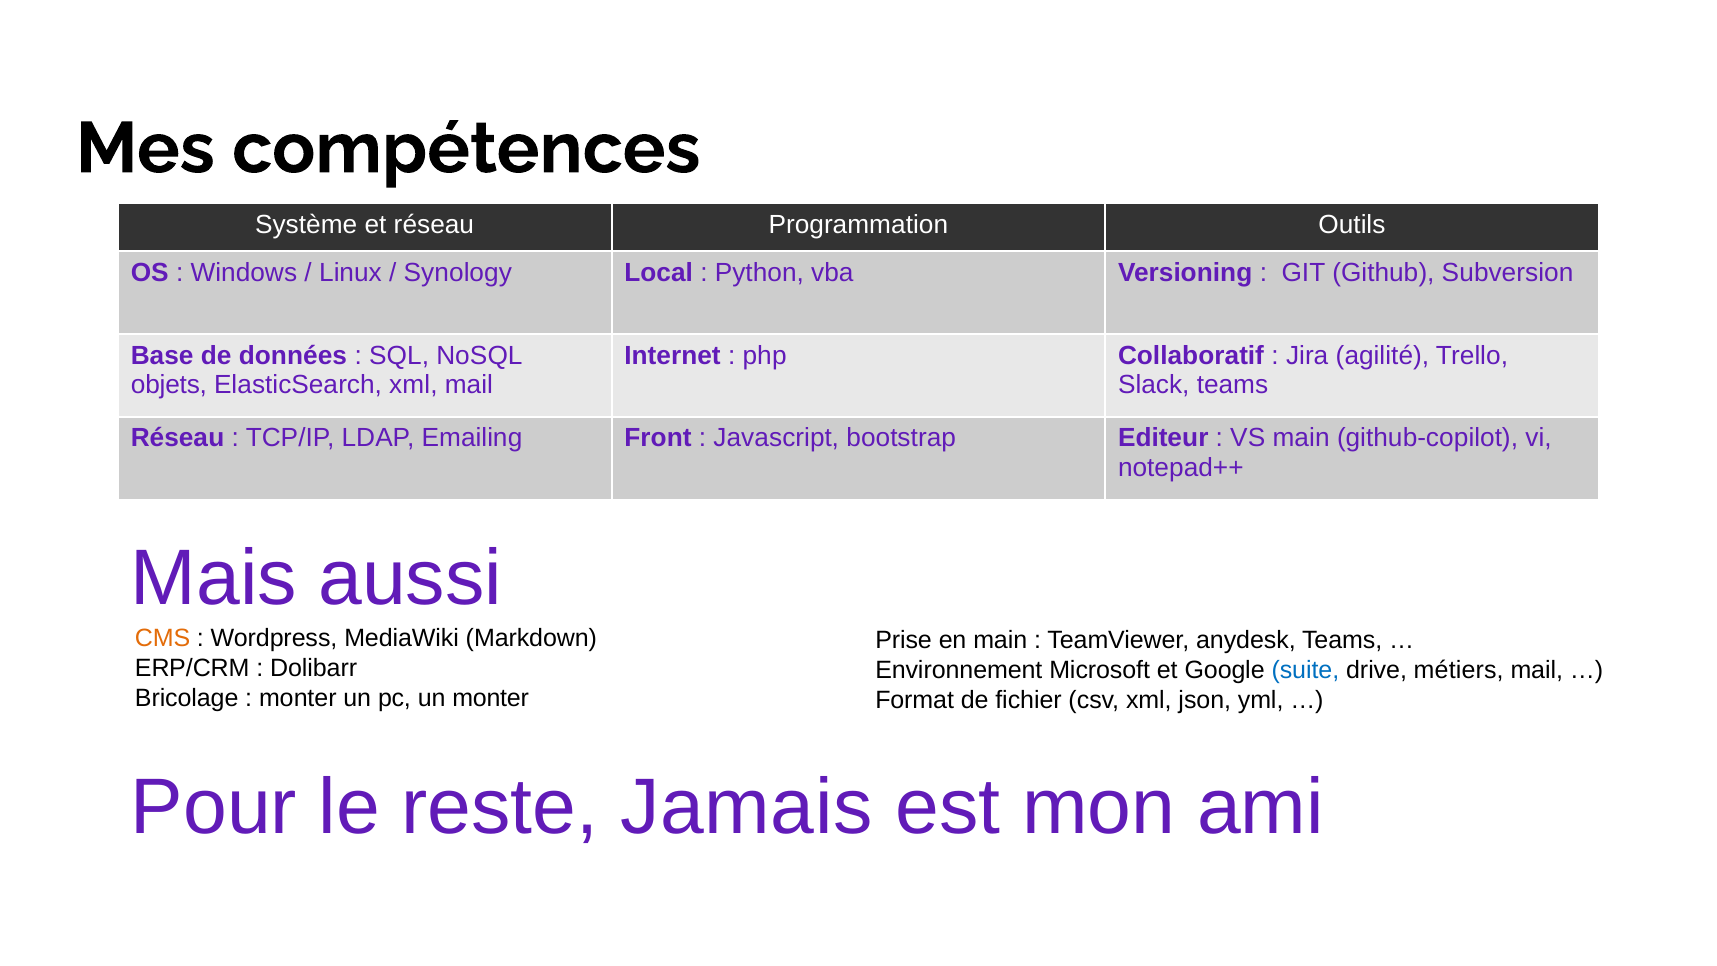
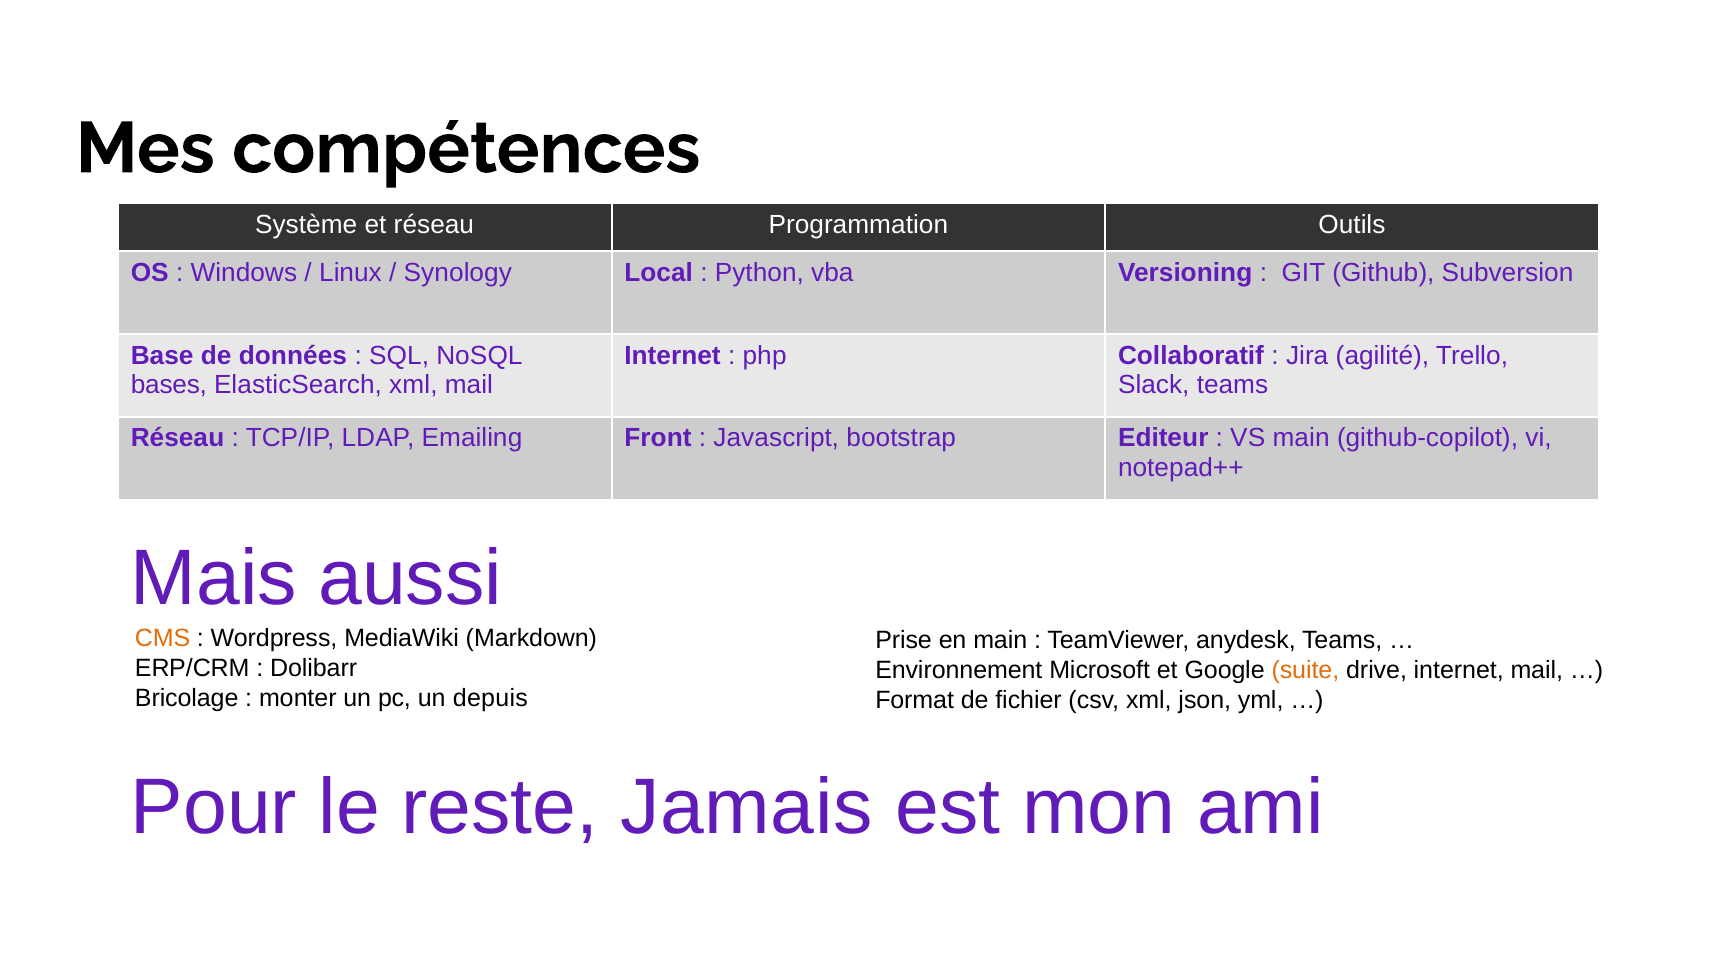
objets: objets -> bases
suite colour: blue -> orange
drive métiers: métiers -> internet
un monter: monter -> depuis
